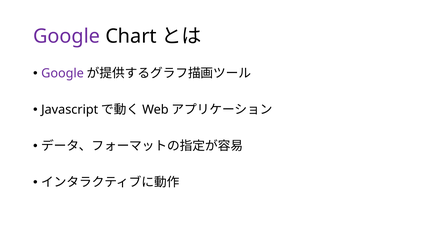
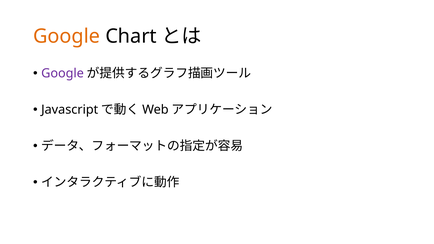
Google at (67, 36) colour: purple -> orange
